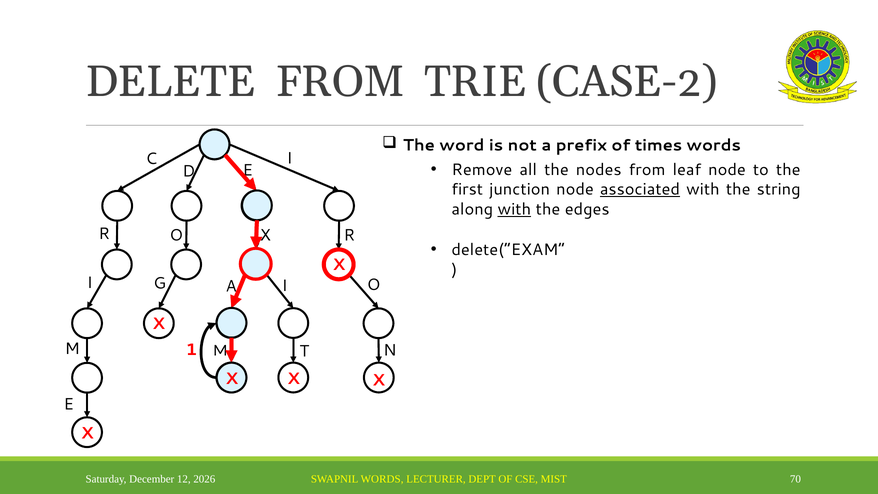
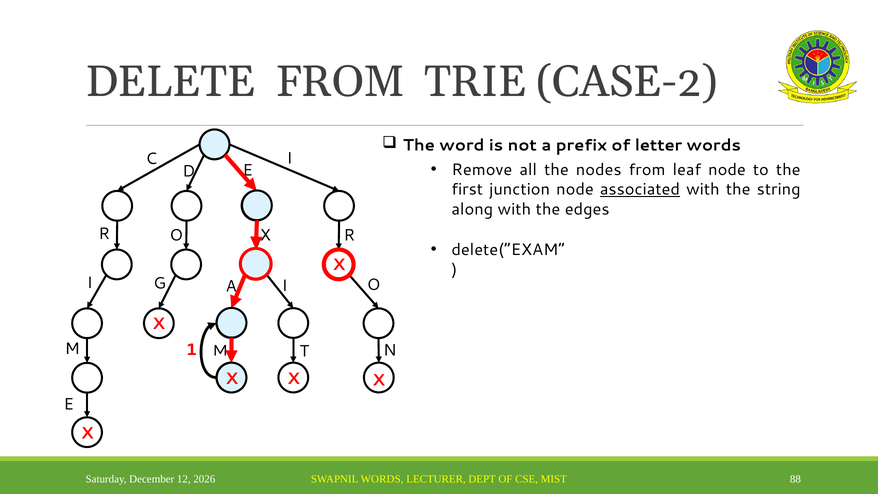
times: times -> letter
with at (514, 209) underline: present -> none
70: 70 -> 88
